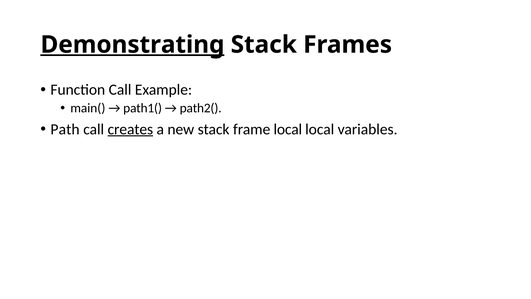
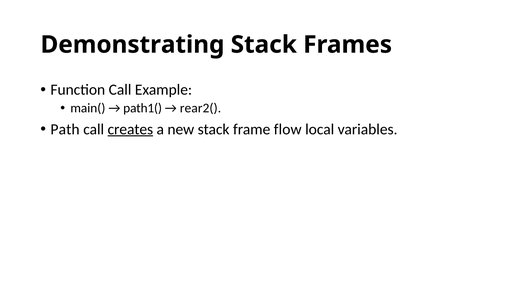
Demonstrating underline: present -> none
path2(: path2( -> rear2(
frame local: local -> flow
